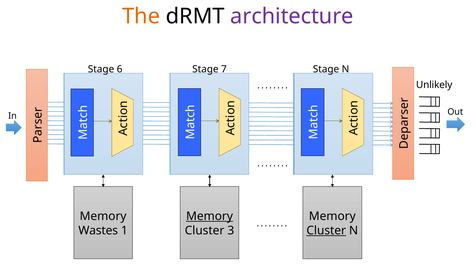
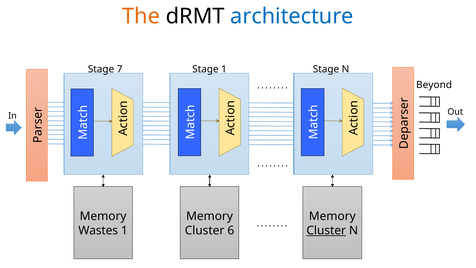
architecture colour: purple -> blue
6: 6 -> 7
Stage 7: 7 -> 1
Unlikely: Unlikely -> Beyond
Memory at (210, 216) underline: present -> none
3: 3 -> 6
